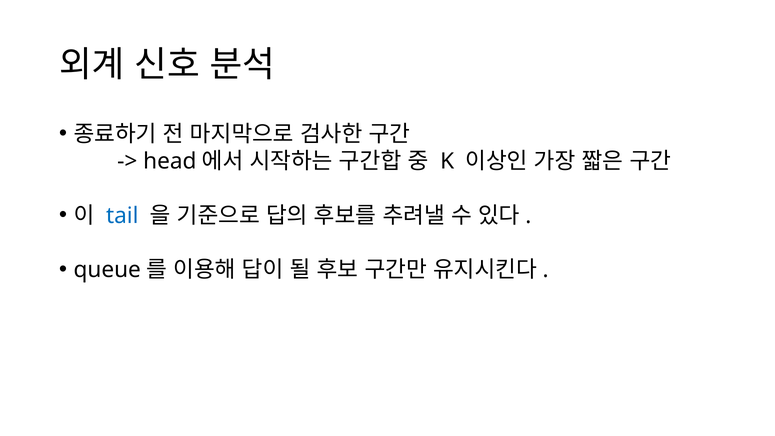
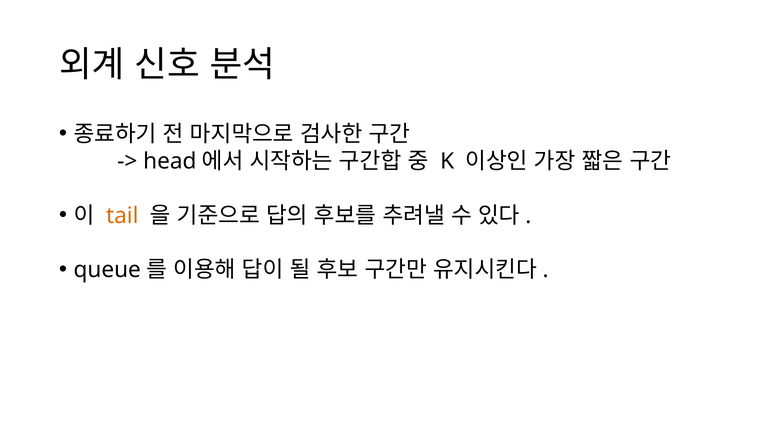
tail colour: blue -> orange
